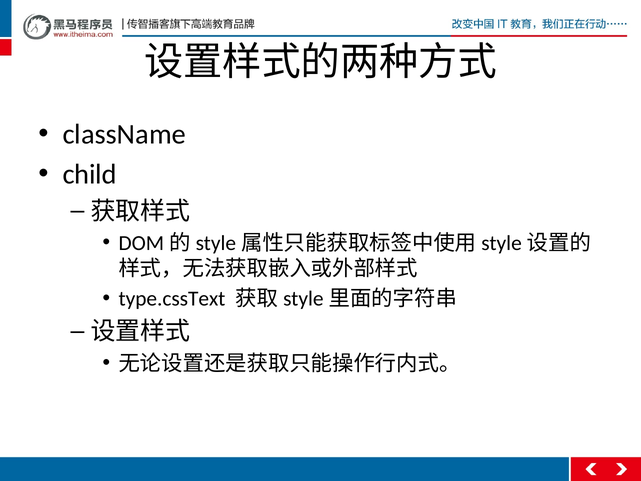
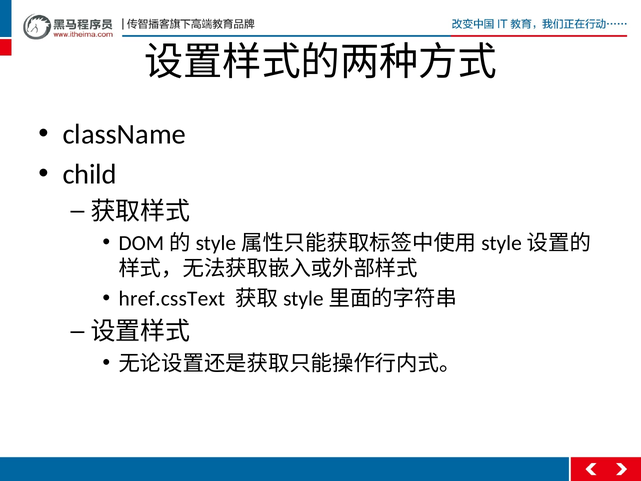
type.cssText: type.cssText -> href.cssText
